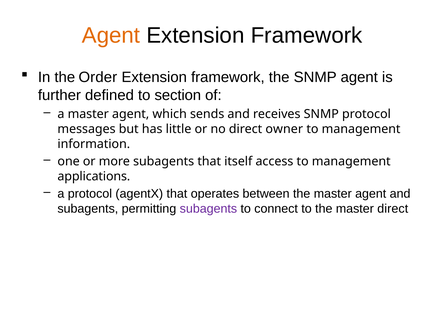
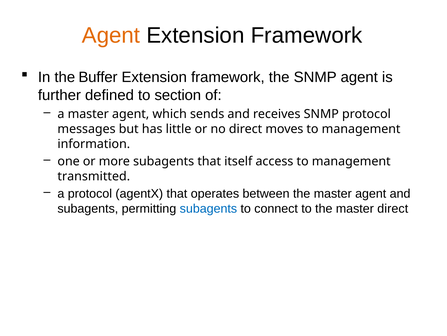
Order: Order -> Buffer
owner: owner -> moves
applications: applications -> transmitted
subagents at (208, 208) colour: purple -> blue
